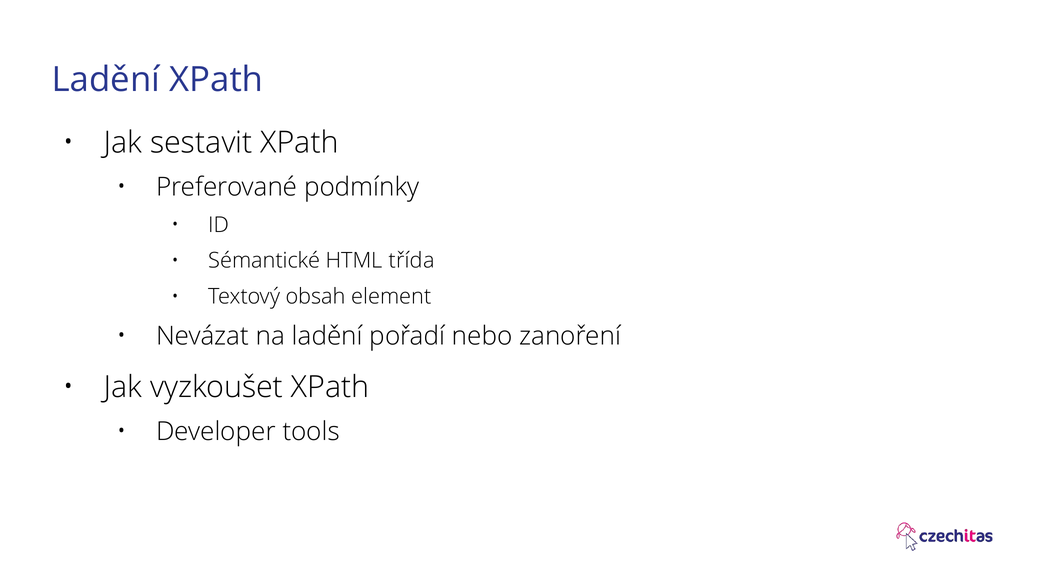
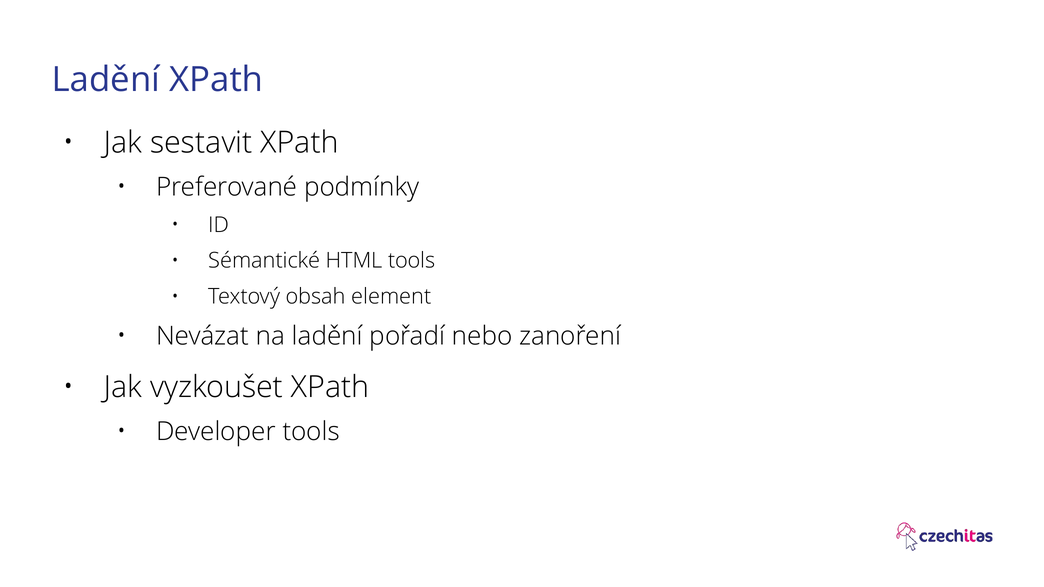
HTML třída: třída -> tools
